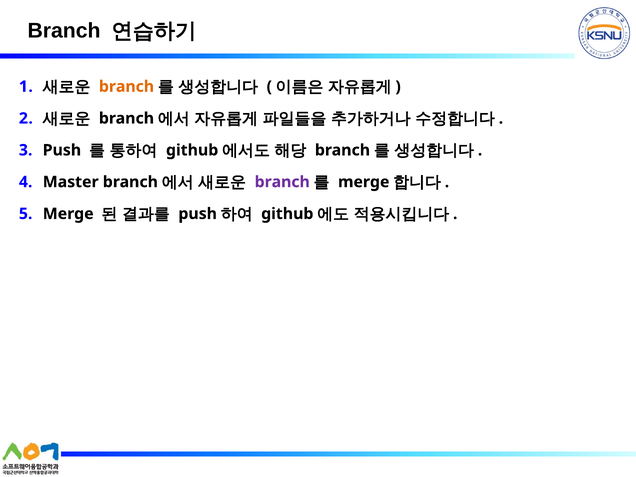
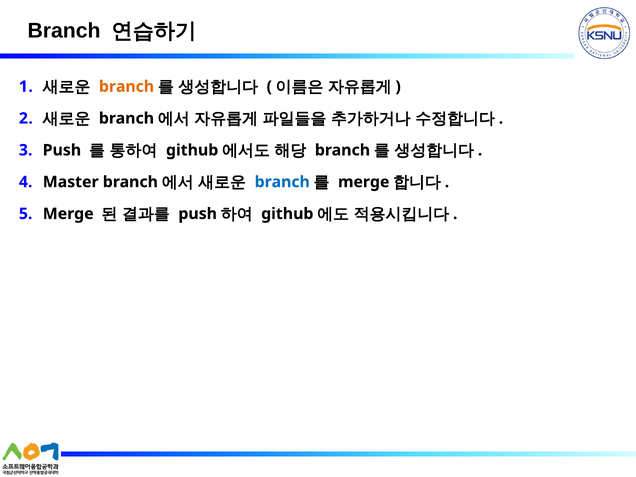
branch at (282, 182) colour: purple -> blue
